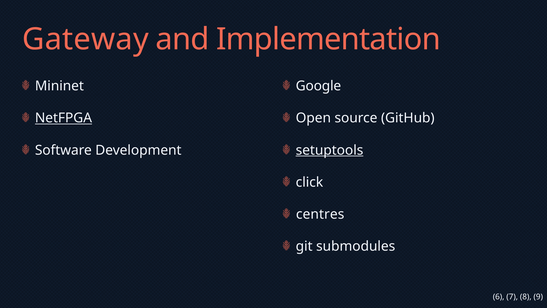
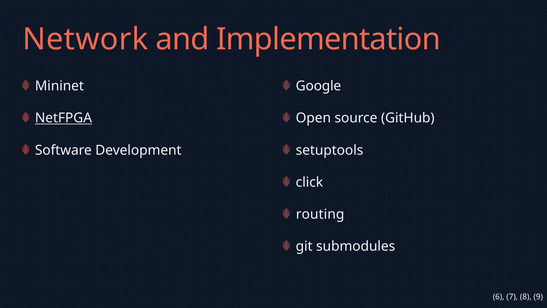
Gateway: Gateway -> Network
setuptools underline: present -> none
centres: centres -> routing
